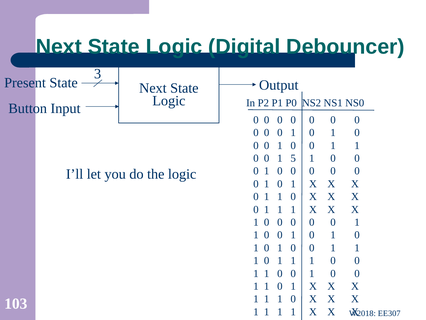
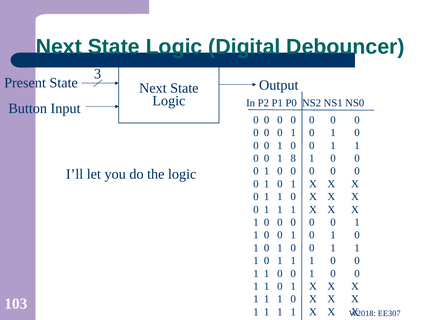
5: 5 -> 8
